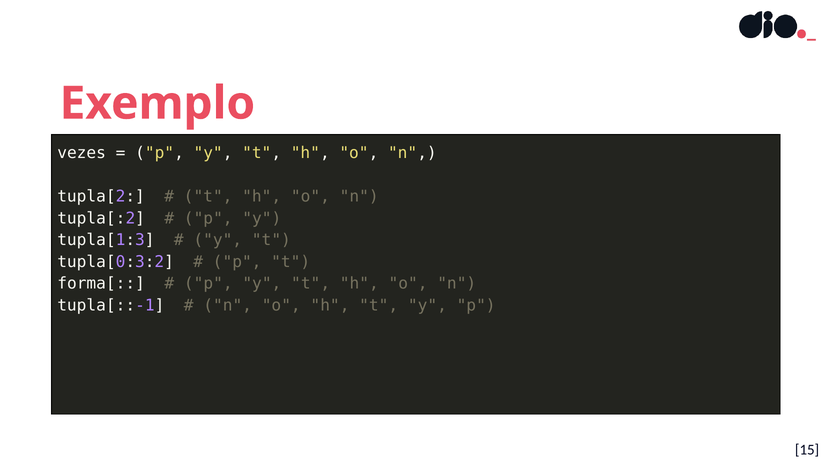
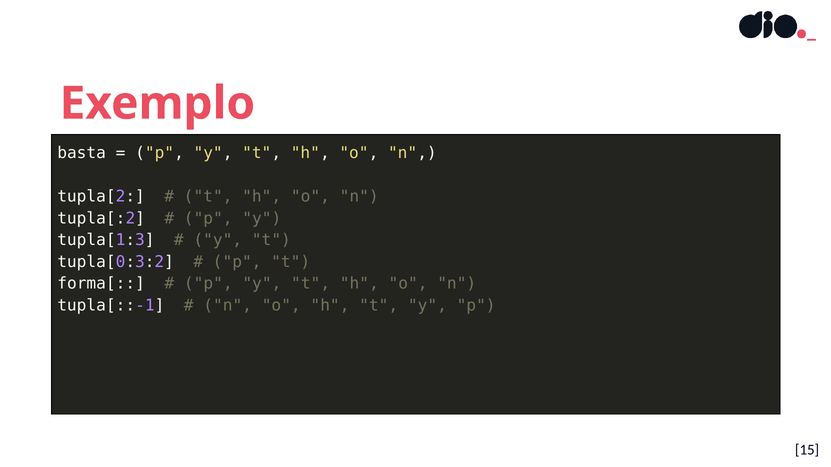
vezes: vezes -> basta
